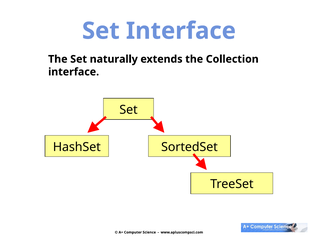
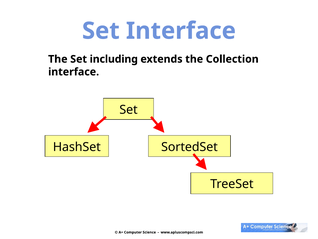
naturally: naturally -> including
